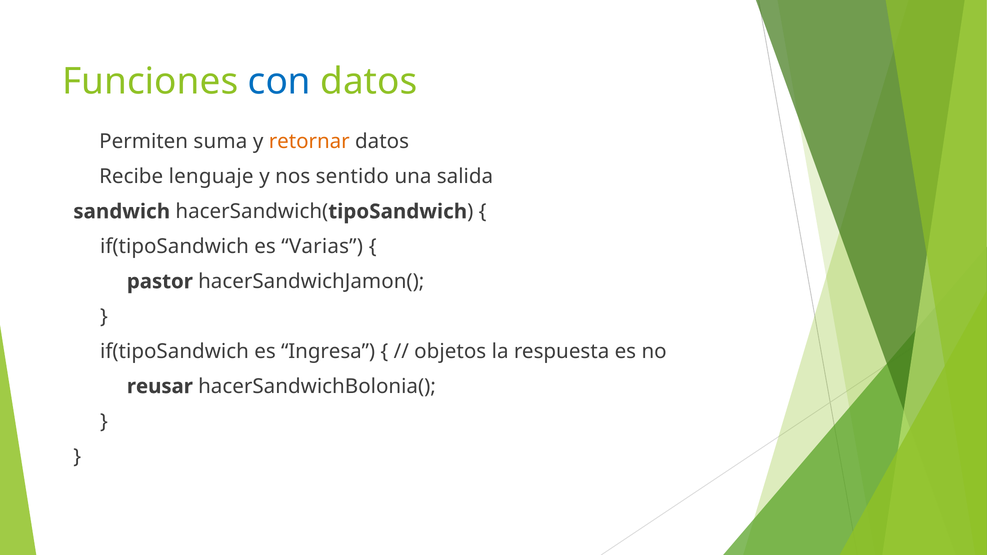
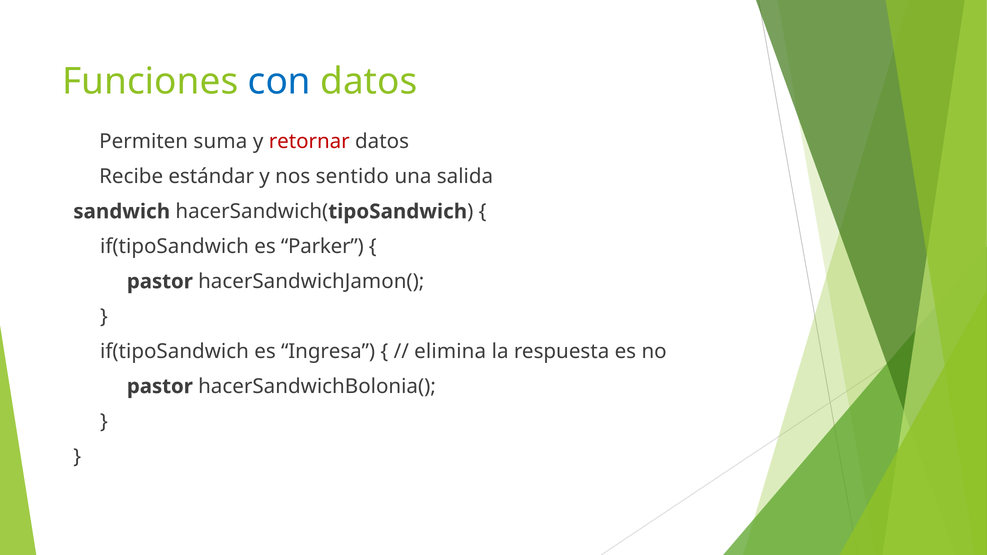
retornar colour: orange -> red
lenguaje: lenguaje -> estándar
Varias: Varias -> Parker
objetos: objetos -> elimina
reusar at (160, 386): reusar -> pastor
